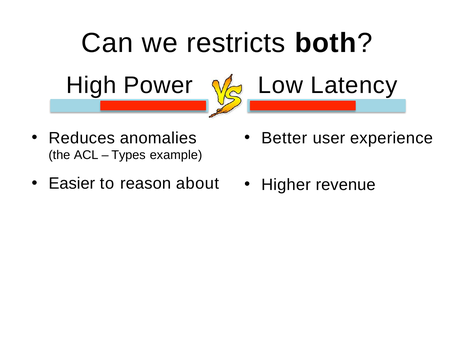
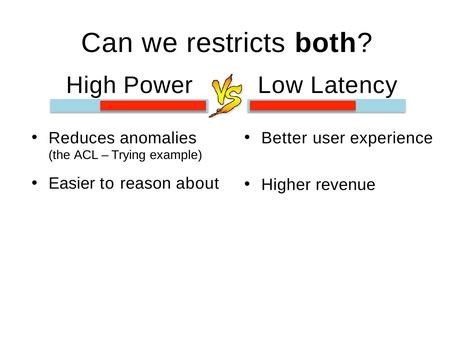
Types: Types -> Trying
